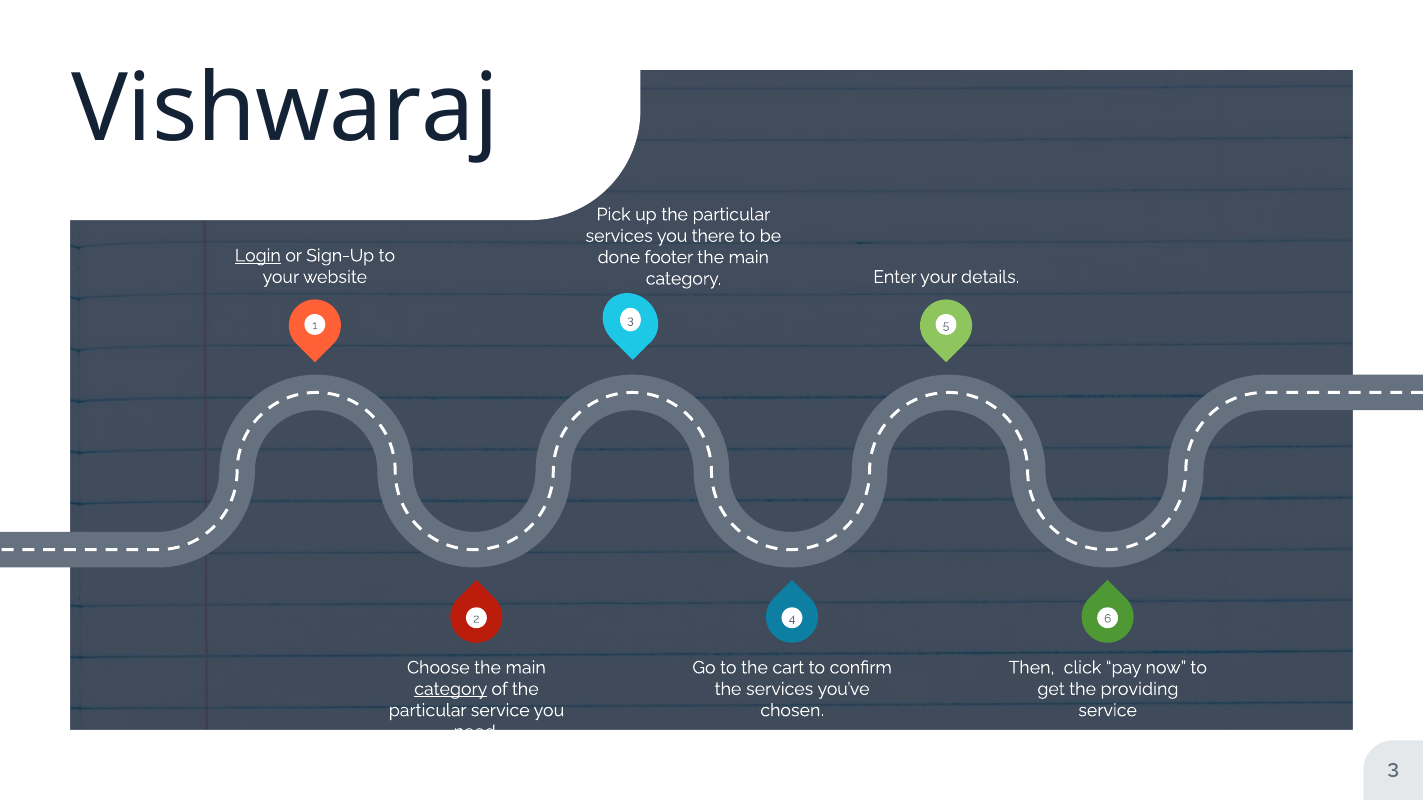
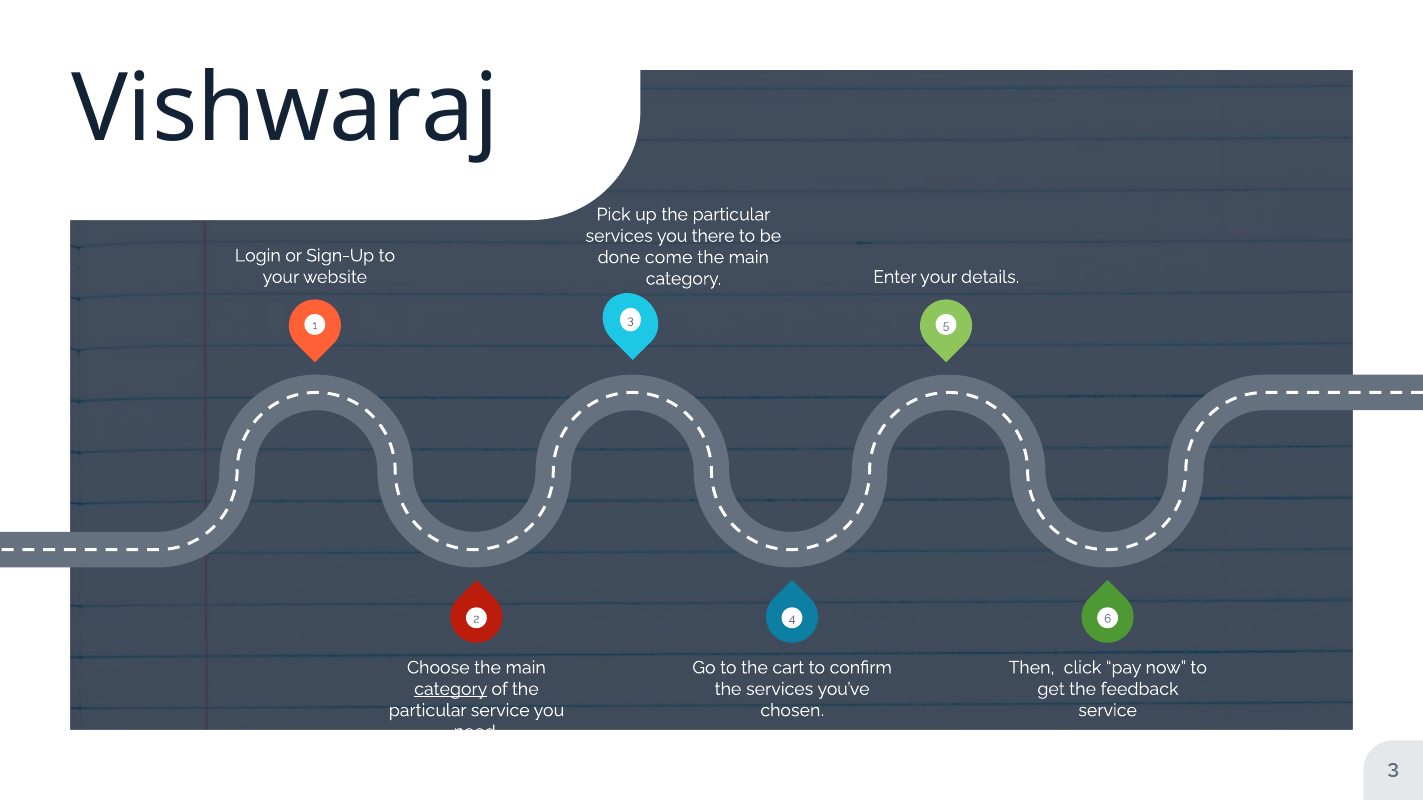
Login underline: present -> none
footer: footer -> come
providing: providing -> feedback
